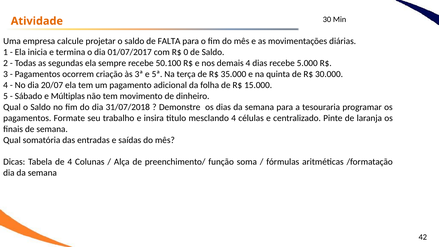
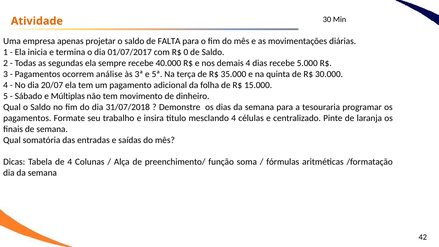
calcule: calcule -> apenas
50.100: 50.100 -> 40.000
criação: criação -> análise
